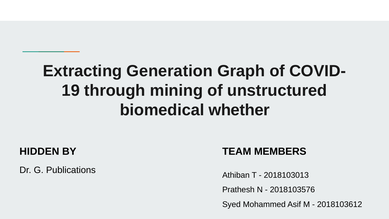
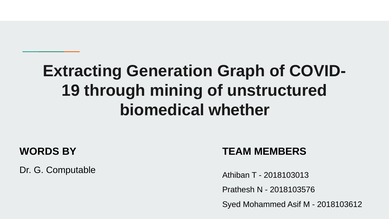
HIDDEN: HIDDEN -> WORDS
Publications: Publications -> Computable
